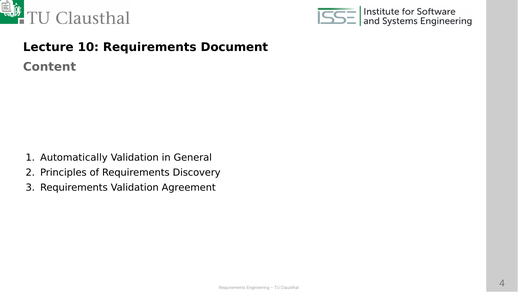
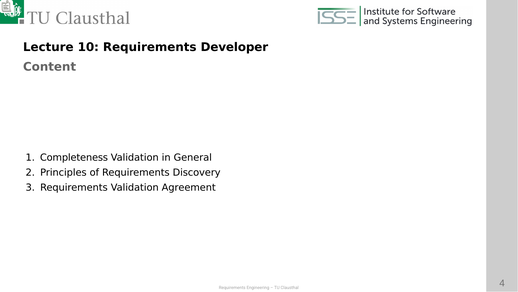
Document: Document -> Developer
Automatically: Automatically -> Completeness
